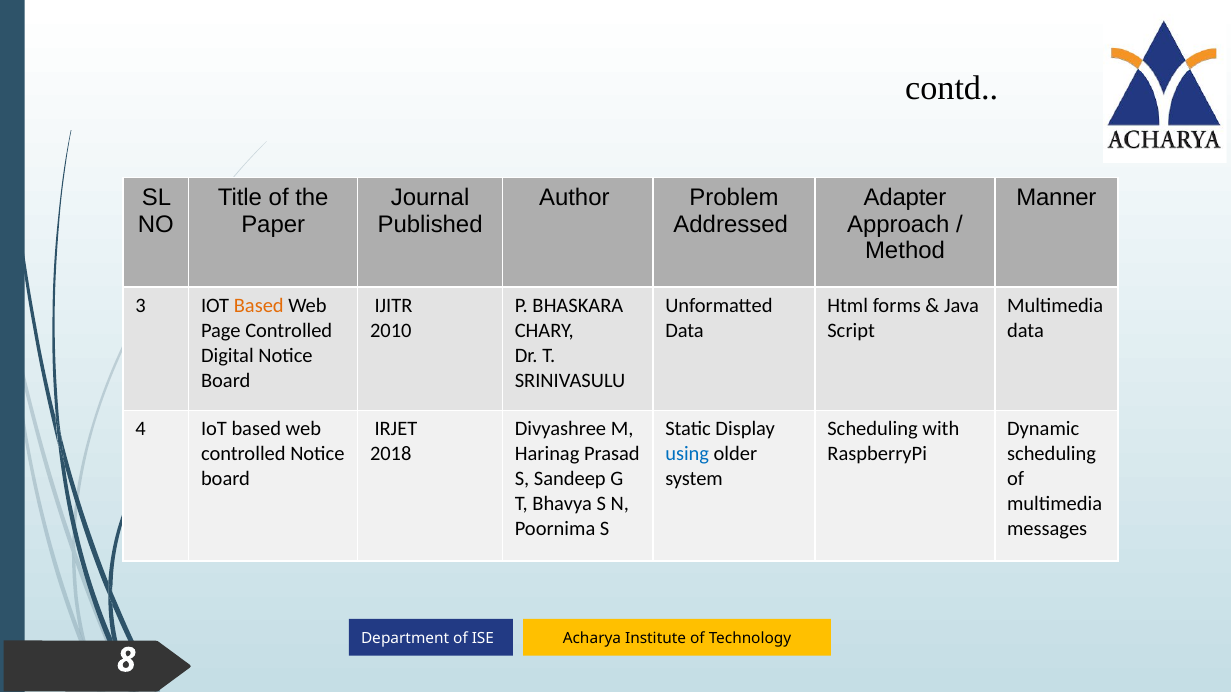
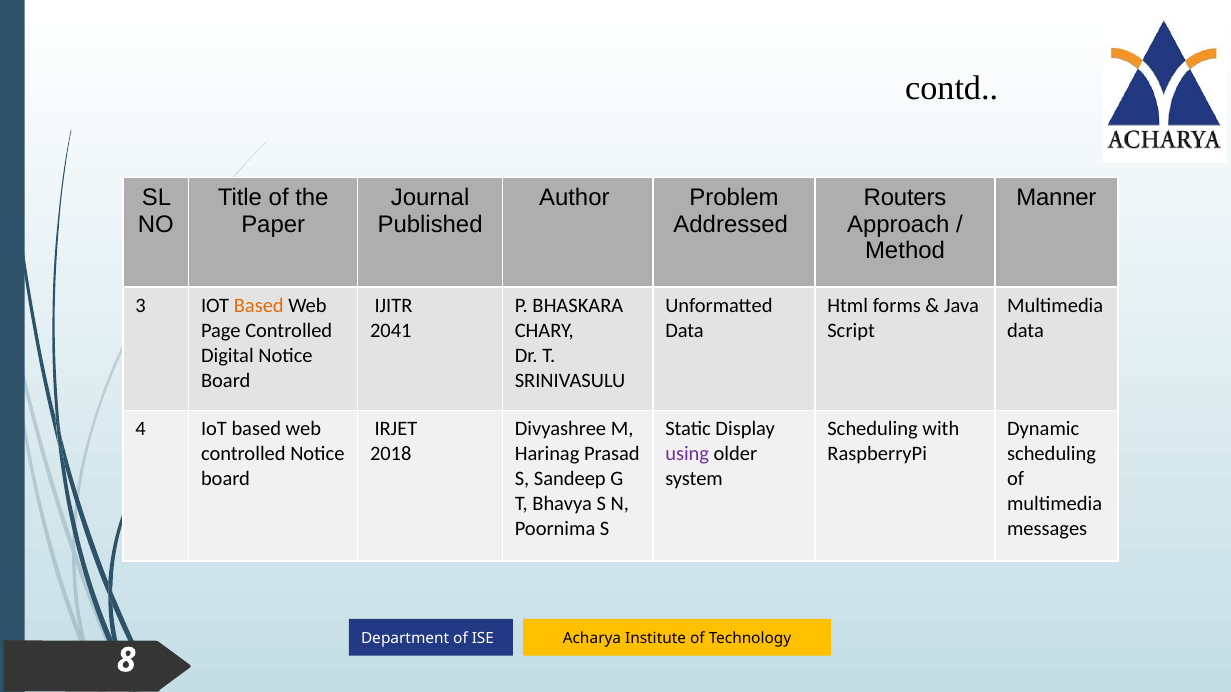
Adapter: Adapter -> Routers
2010: 2010 -> 2041
using colour: blue -> purple
